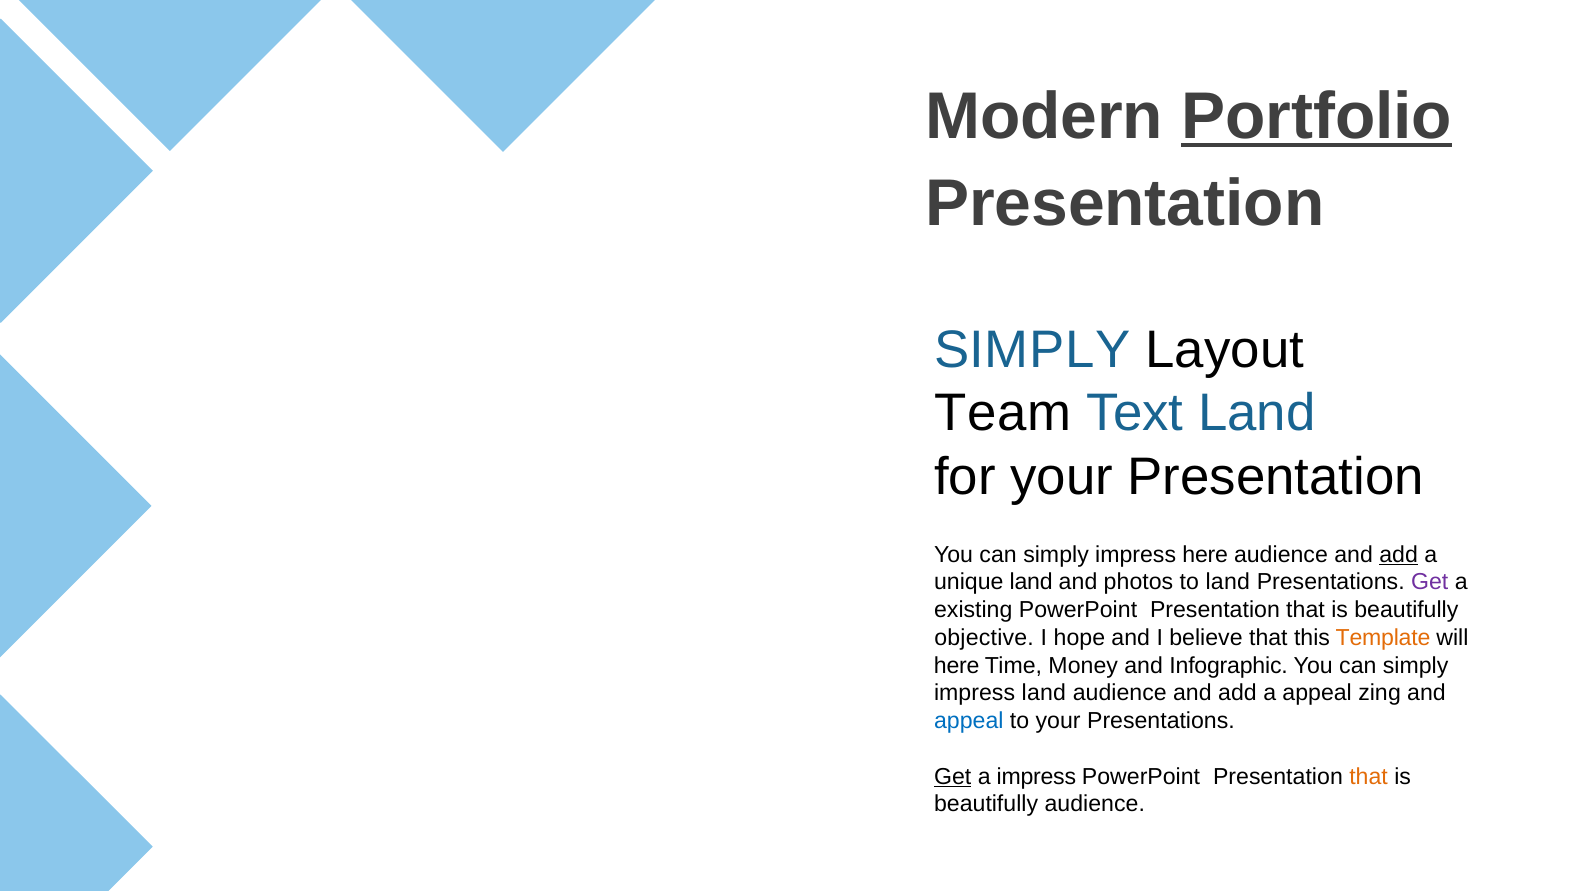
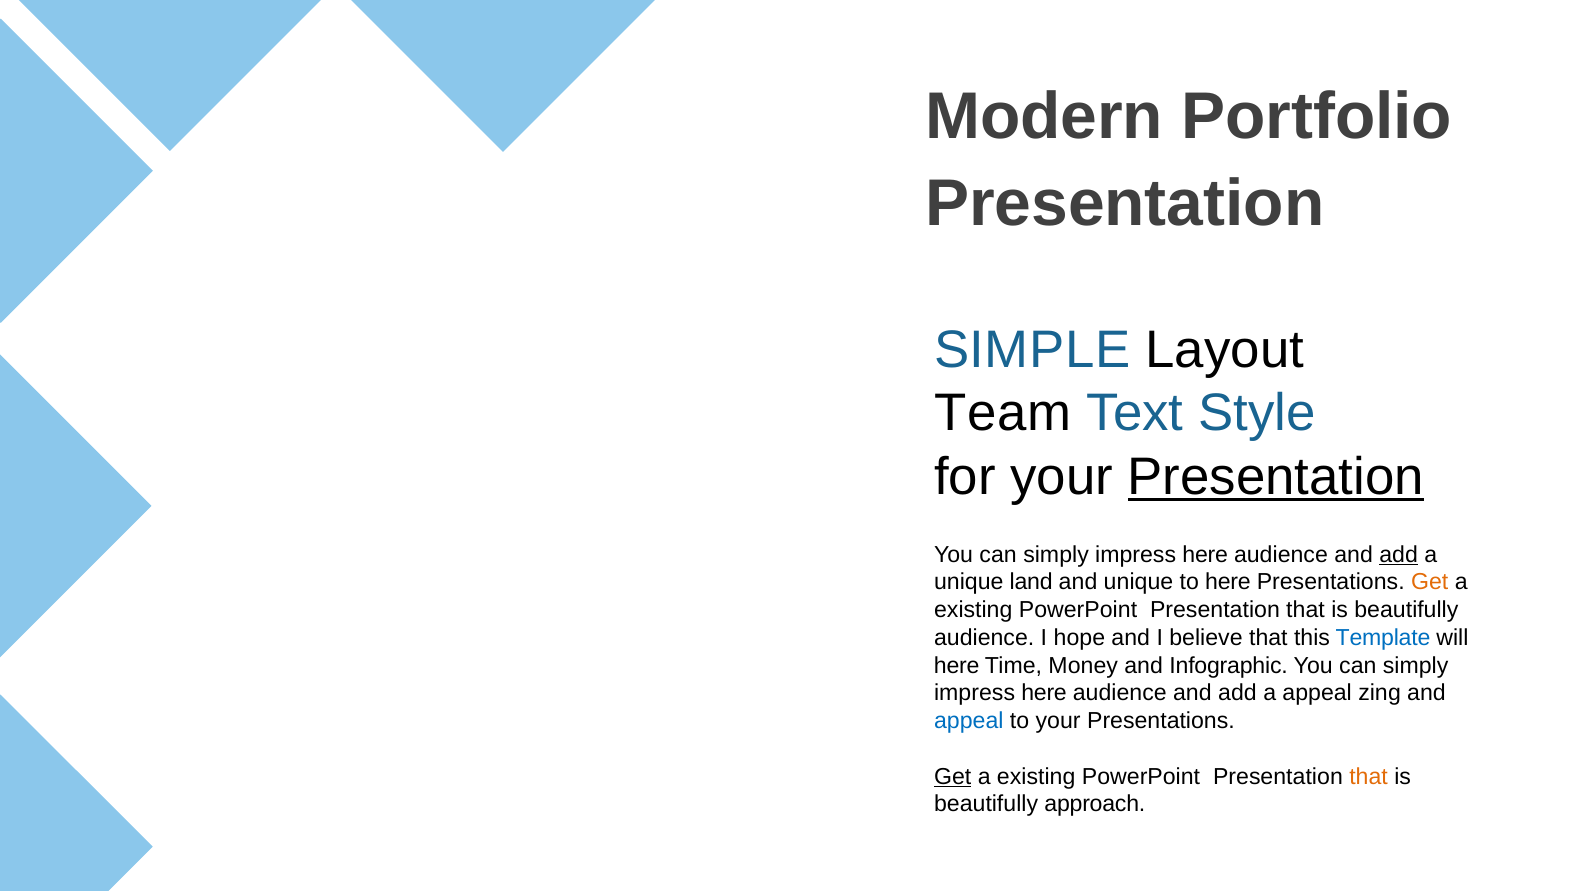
Portfolio underline: present -> none
SIMPLY at (1032, 350): SIMPLY -> SIMPLE
Text Land: Land -> Style
Presentation at (1276, 477) underline: none -> present
and photos: photos -> unique
to land: land -> here
Get at (1430, 582) colour: purple -> orange
objective at (984, 638): objective -> audience
Template colour: orange -> blue
land at (1044, 693): land -> here
impress at (1036, 776): impress -> existing
beautifully audience: audience -> approach
